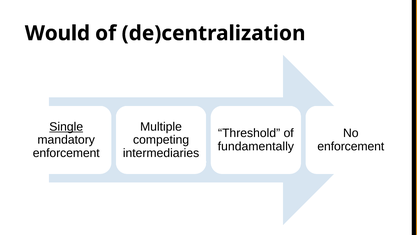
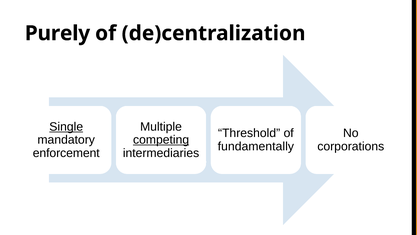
Would: Would -> Purely
competing underline: none -> present
enforcement at (351, 146): enforcement -> corporations
